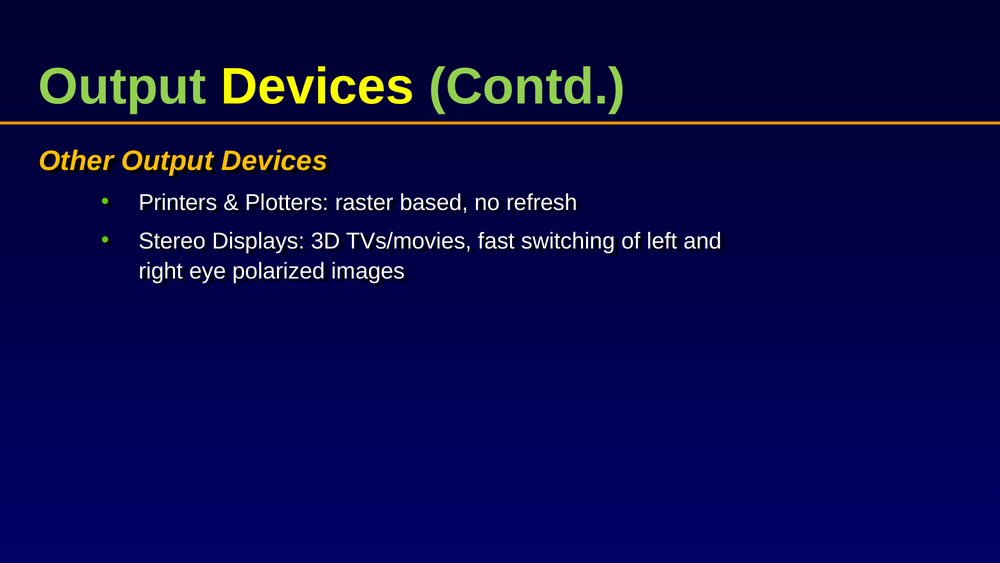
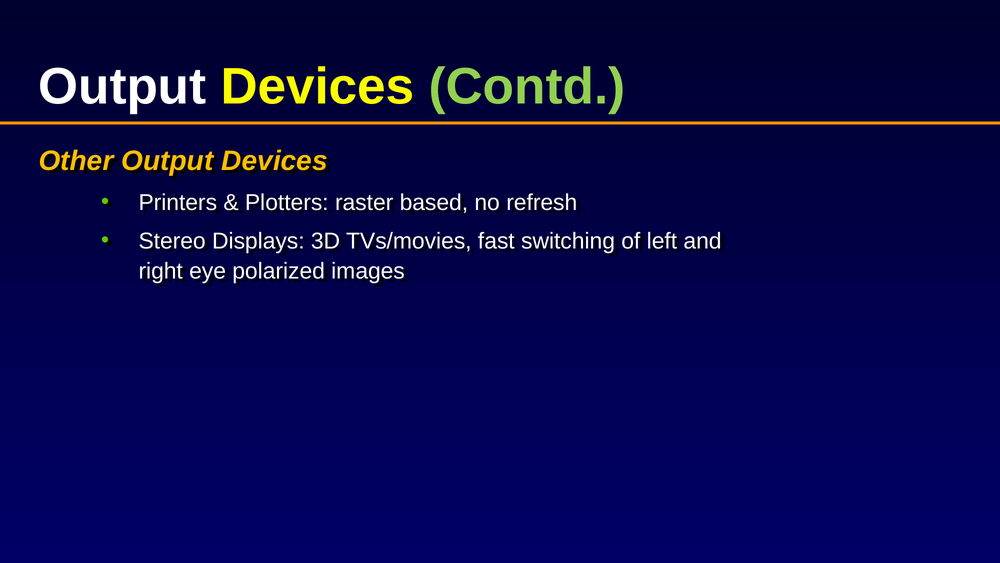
Output at (122, 87) colour: light green -> white
